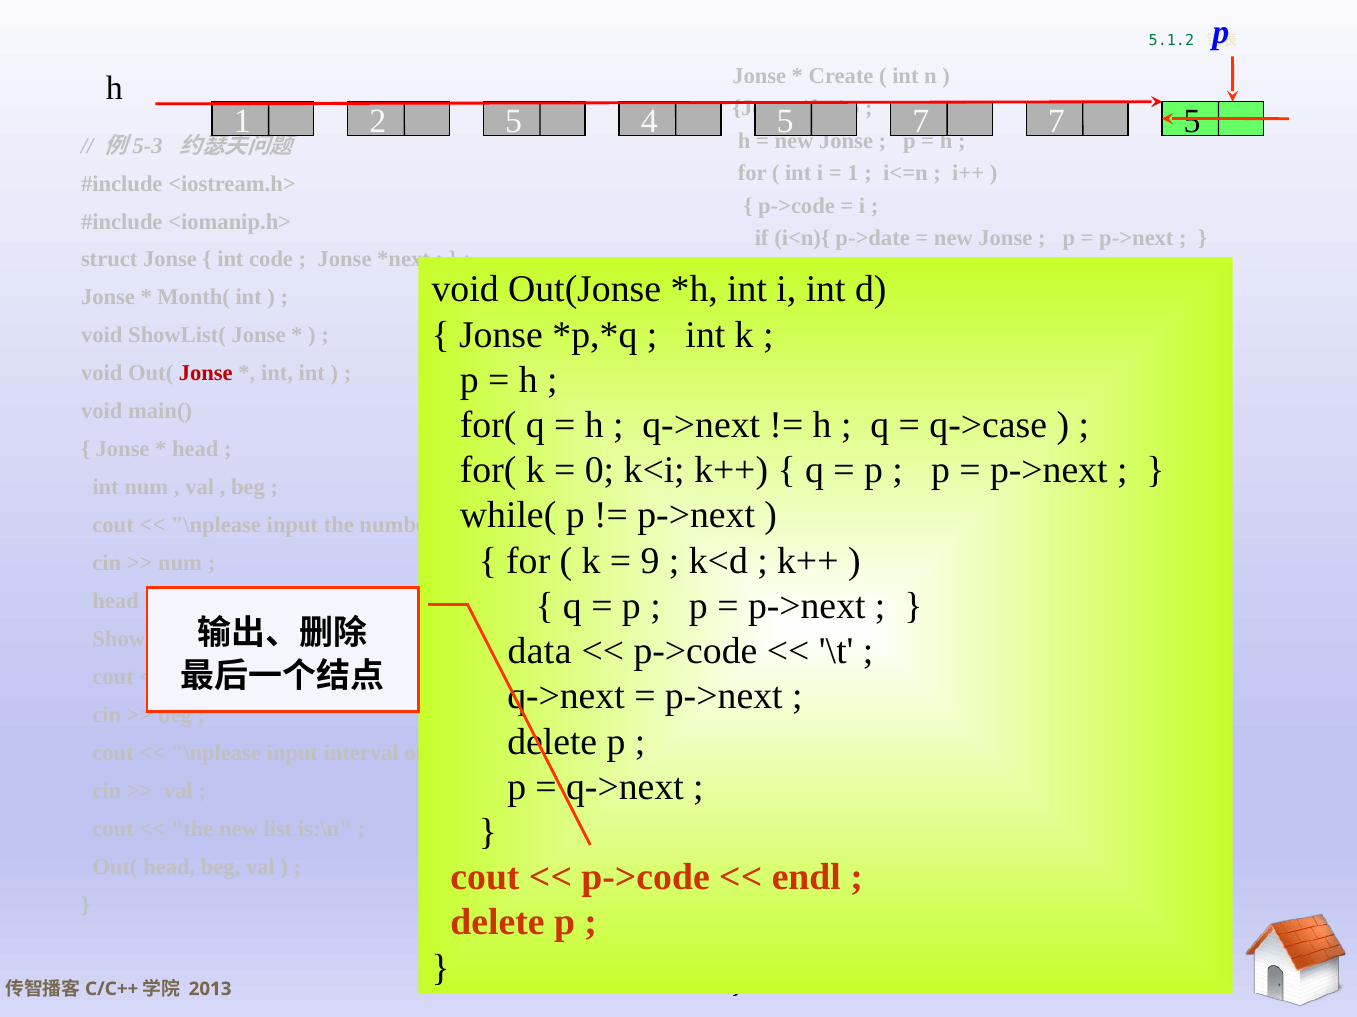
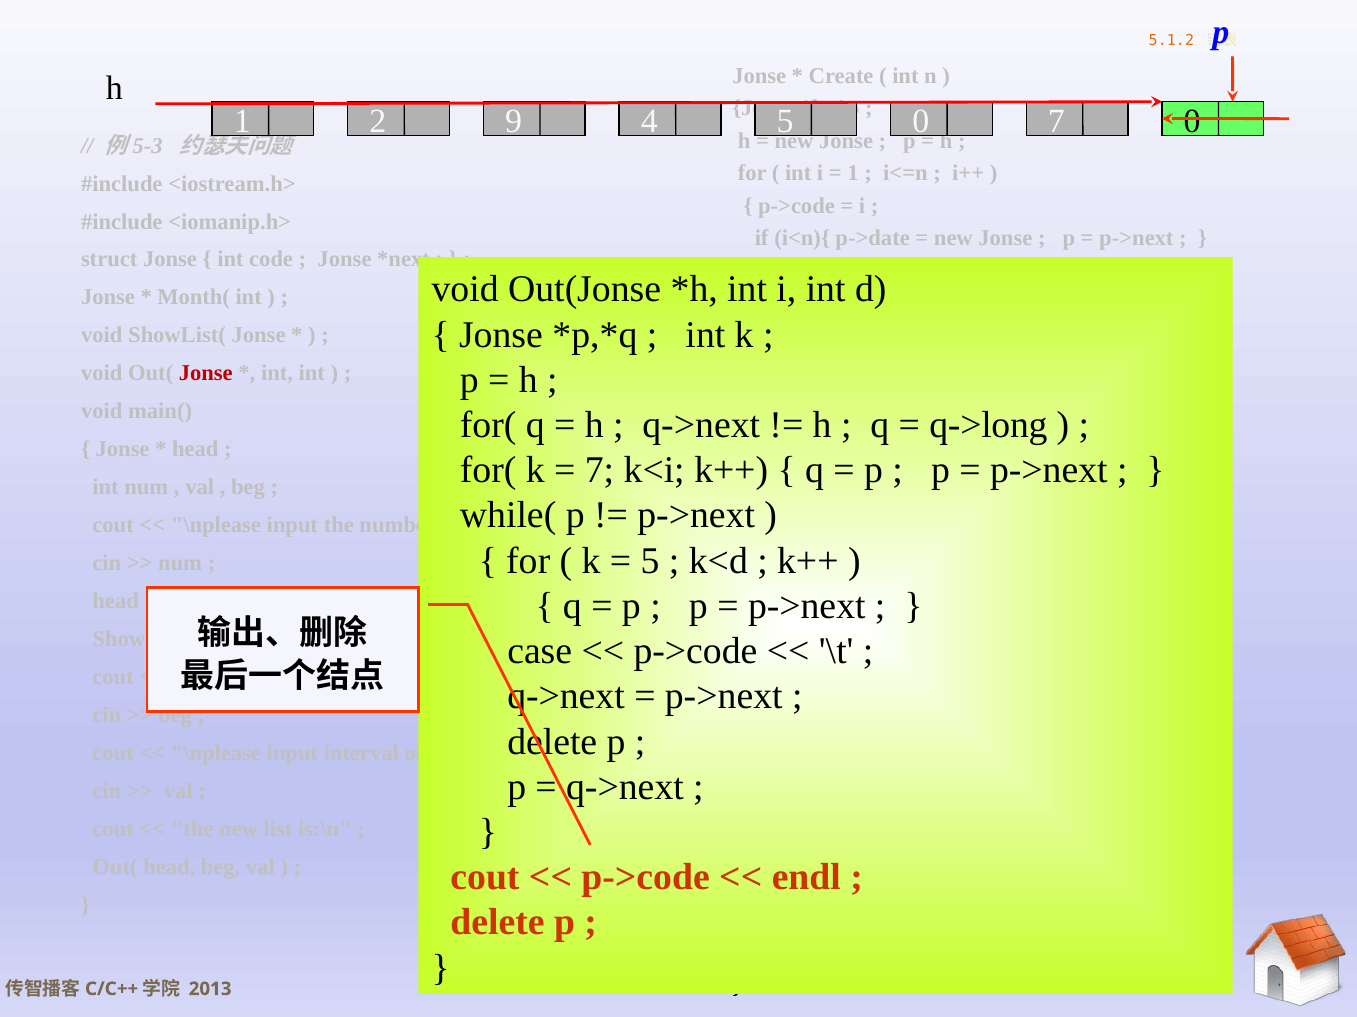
5.1.2 colour: green -> orange
2 5: 5 -> 9
7 at (921, 121): 7 -> 0
7 5: 5 -> 0
q->case: q->case -> q->long
0 at (600, 471): 0 -> 7
9 at (650, 561): 9 -> 5
data: data -> case
